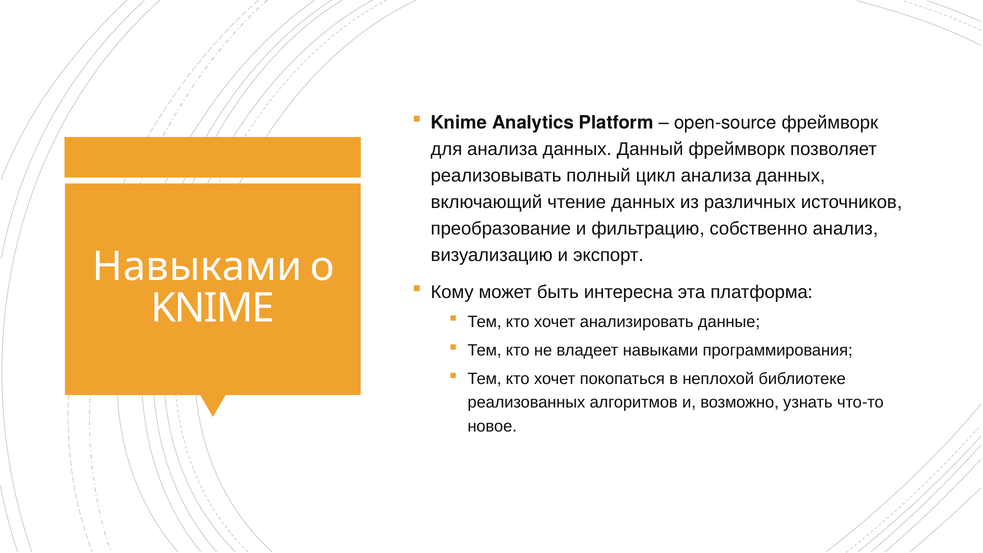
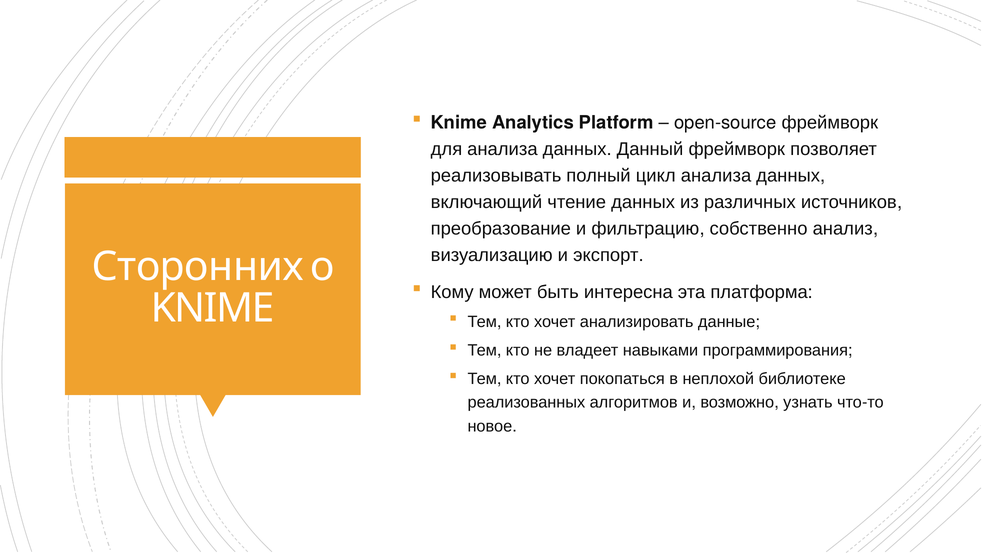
Навыками at (197, 267): Навыками -> Сторонних
